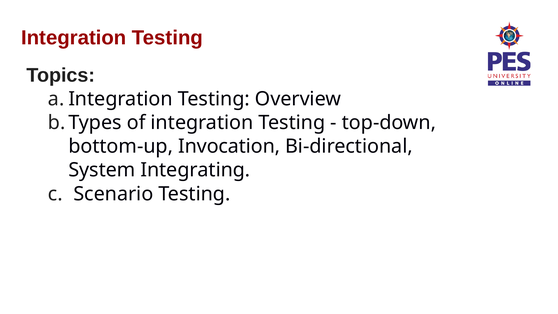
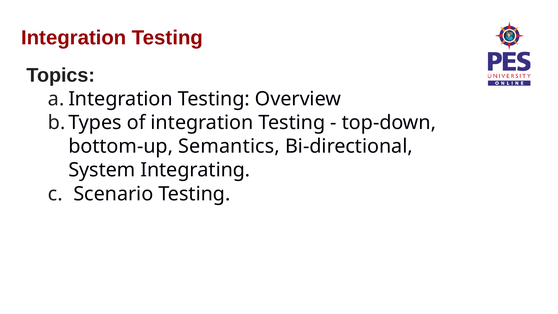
Invocation: Invocation -> Semantics
